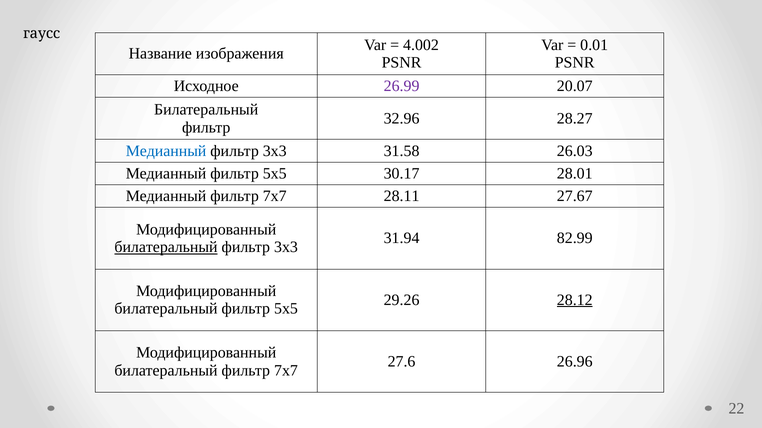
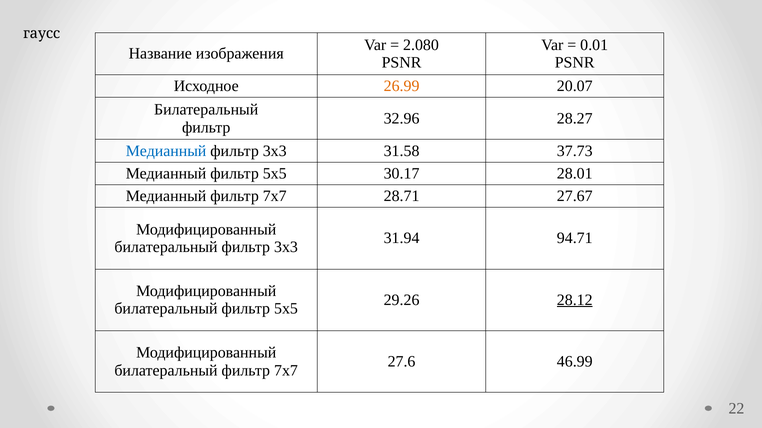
4.002: 4.002 -> 2.080
26.99 colour: purple -> orange
26.03: 26.03 -> 37.73
28.11: 28.11 -> 28.71
82.99: 82.99 -> 94.71
билатеральный at (166, 247) underline: present -> none
26.96: 26.96 -> 46.99
